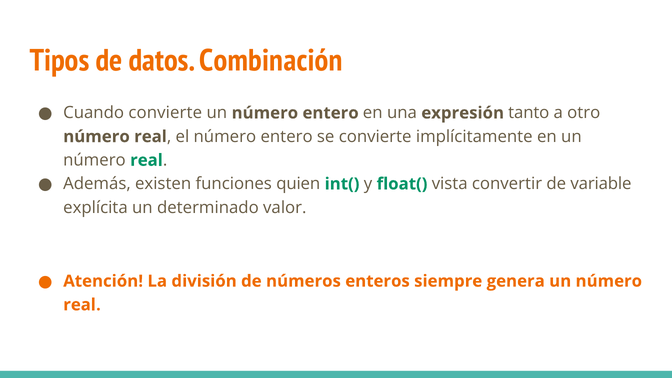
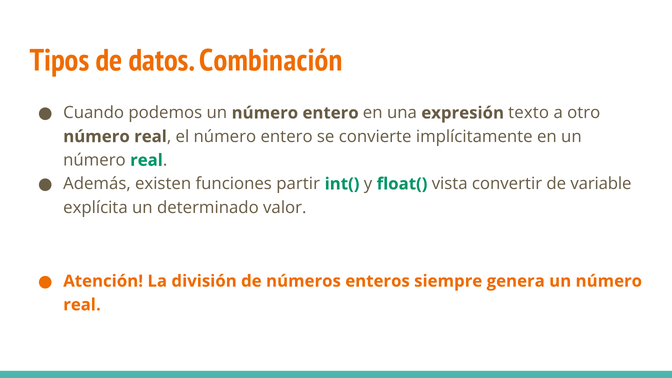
Cuando convierte: convierte -> podemos
tanto: tanto -> texto
quien: quien -> partir
